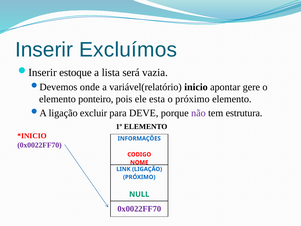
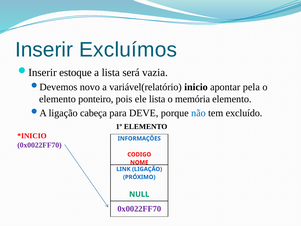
onde: onde -> novo
gere: gere -> pela
ele esta: esta -> lista
o próximo: próximo -> memória
excluir: excluir -> cabeça
não colour: purple -> blue
estrutura: estrutura -> excluído
